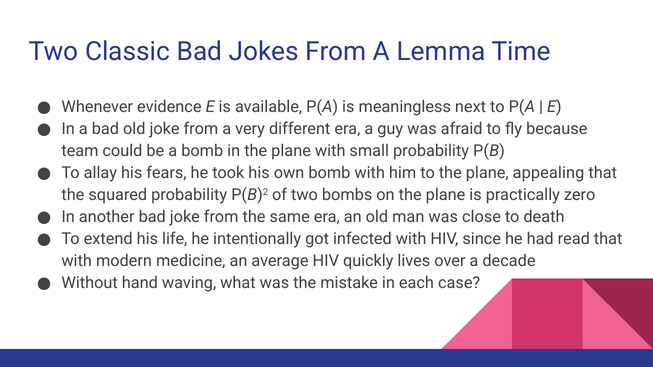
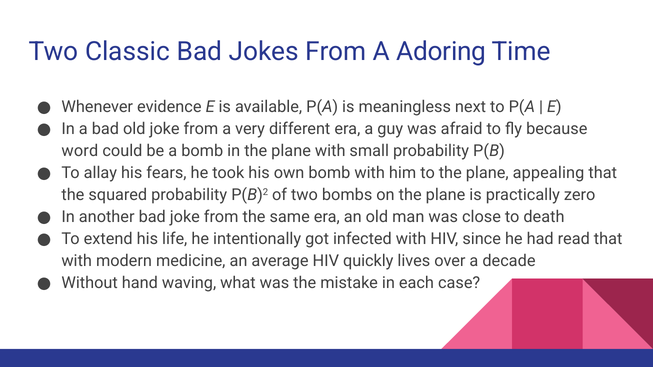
Lemma: Lemma -> Adoring
team: team -> word
